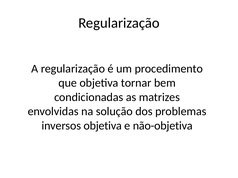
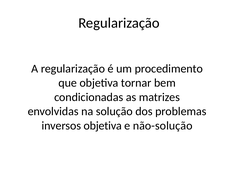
não-objetiva: não-objetiva -> não-solução
